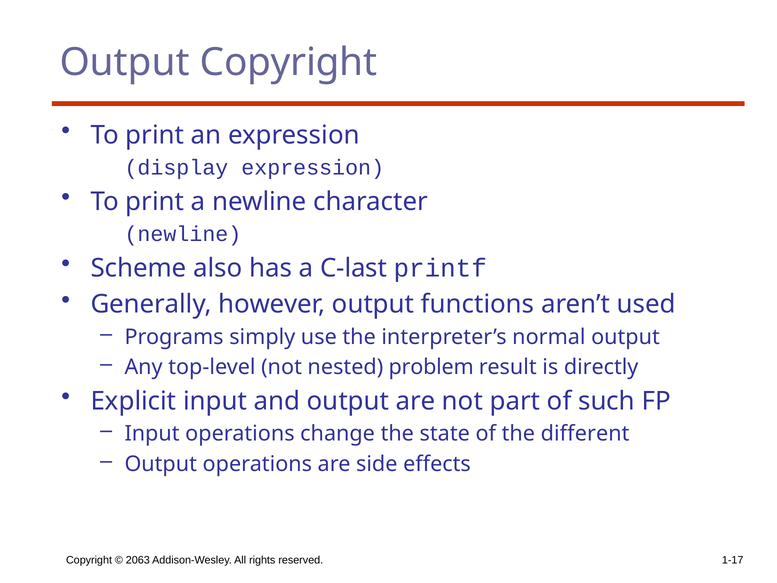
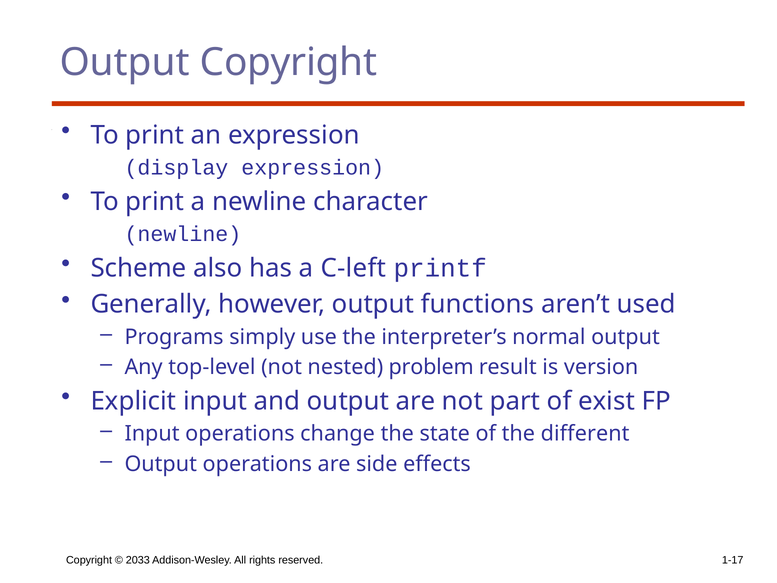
C-last: C-last -> C-left
directly: directly -> version
such: such -> exist
2063: 2063 -> 2033
